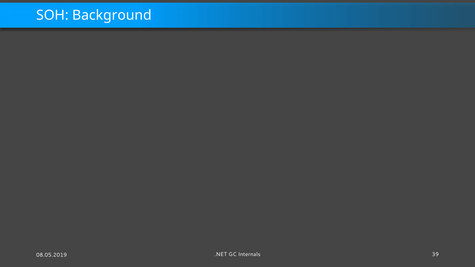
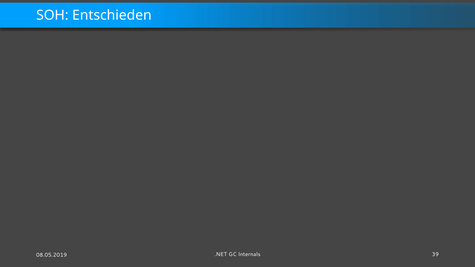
Background: Background -> Entschieden
